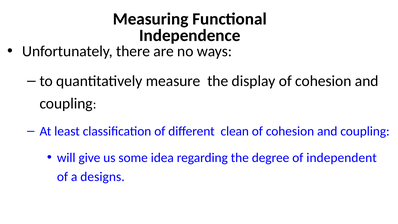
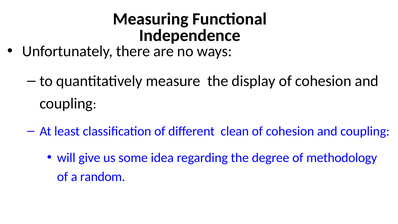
independent: independent -> methodology
designs: designs -> random
